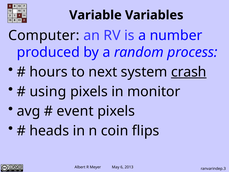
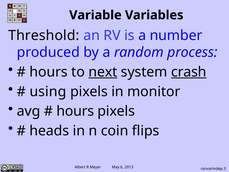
Computer: Computer -> Threshold
next underline: none -> present
event at (75, 111): event -> hours
